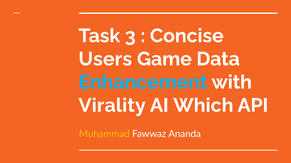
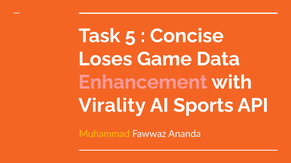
3: 3 -> 5
Users: Users -> Loses
Enhancement colour: light blue -> pink
Which: Which -> Sports
